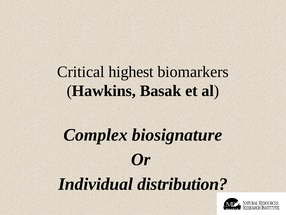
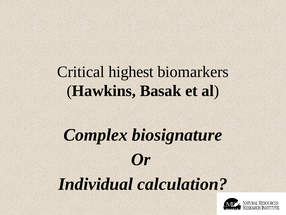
distribution: distribution -> calculation
